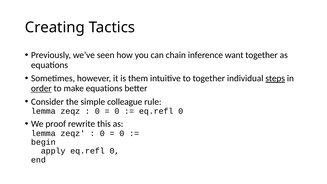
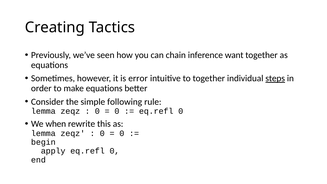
them: them -> error
order underline: present -> none
colleague: colleague -> following
proof: proof -> when
